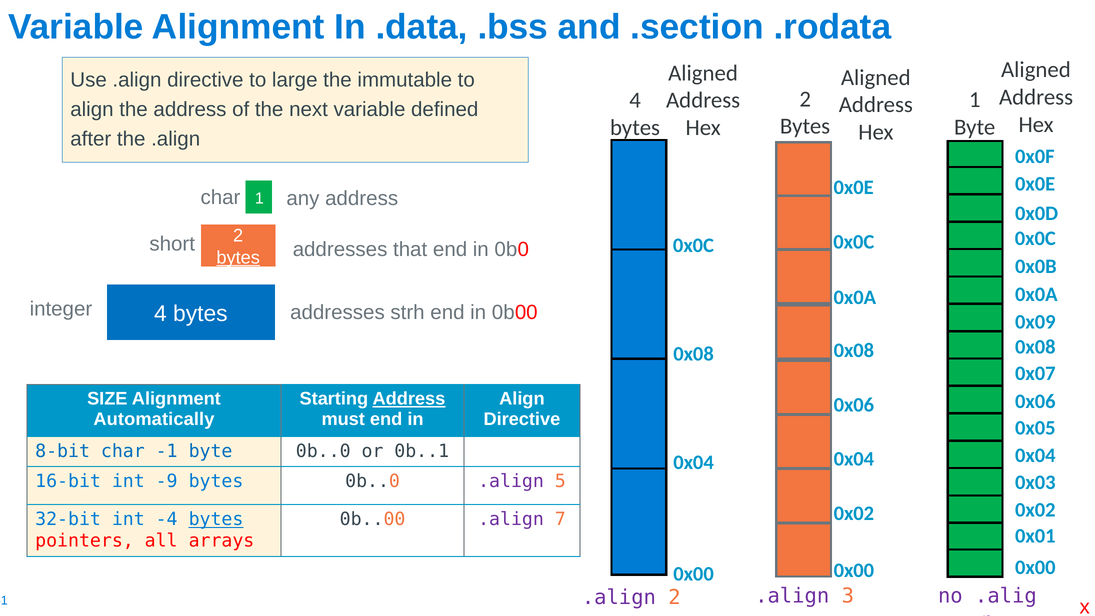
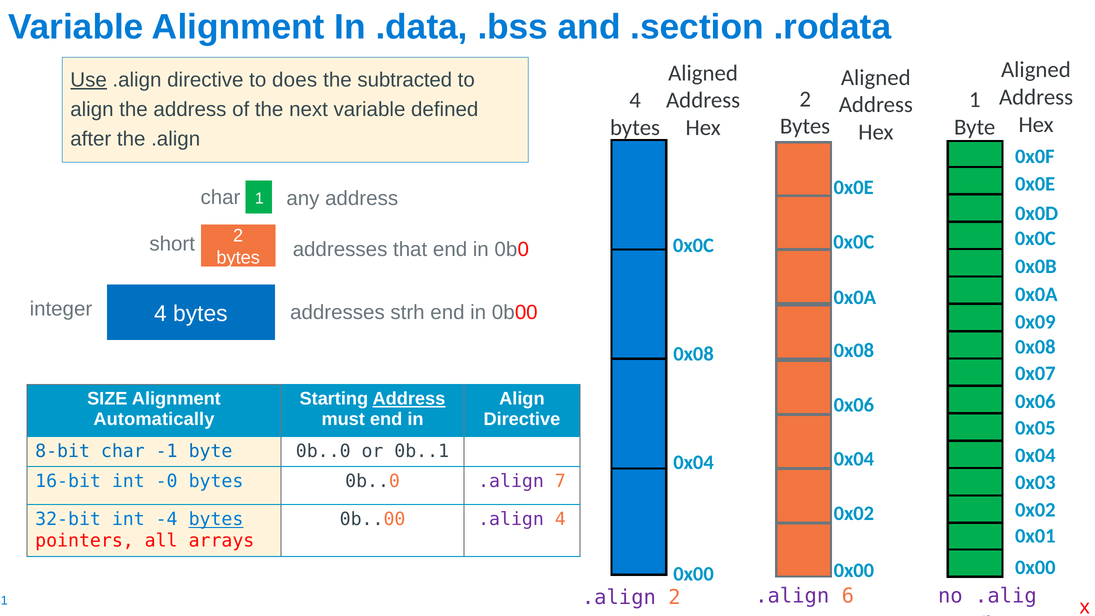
Use underline: none -> present
large: large -> does
immutable: immutable -> subtracted
bytes at (238, 258) underline: present -> none
-9: -9 -> -0
5: 5 -> 7
.align 7: 7 -> 4
3: 3 -> 6
